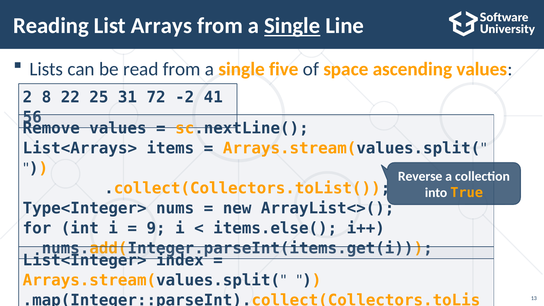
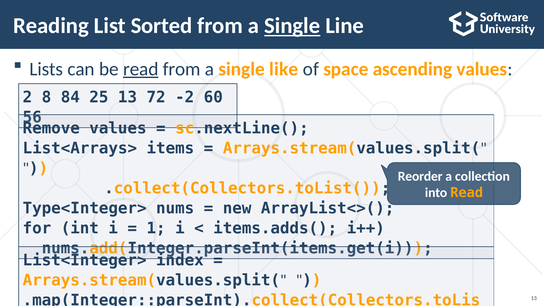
Arrays: Arrays -> Sorted
read at (141, 69) underline: none -> present
five: five -> like
22: 22 -> 84
25 31: 31 -> 13
41: 41 -> 60
Reverse: Reverse -> Reorder
into True: True -> Read
9: 9 -> 1
items.else(: items.else( -> items.adds(
